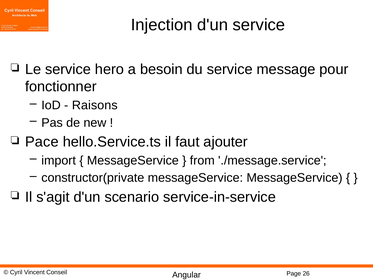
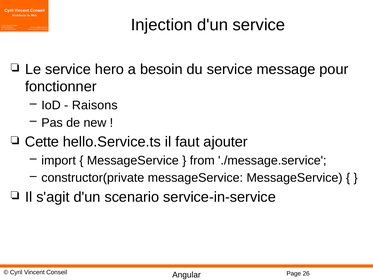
Pace: Pace -> Cette
